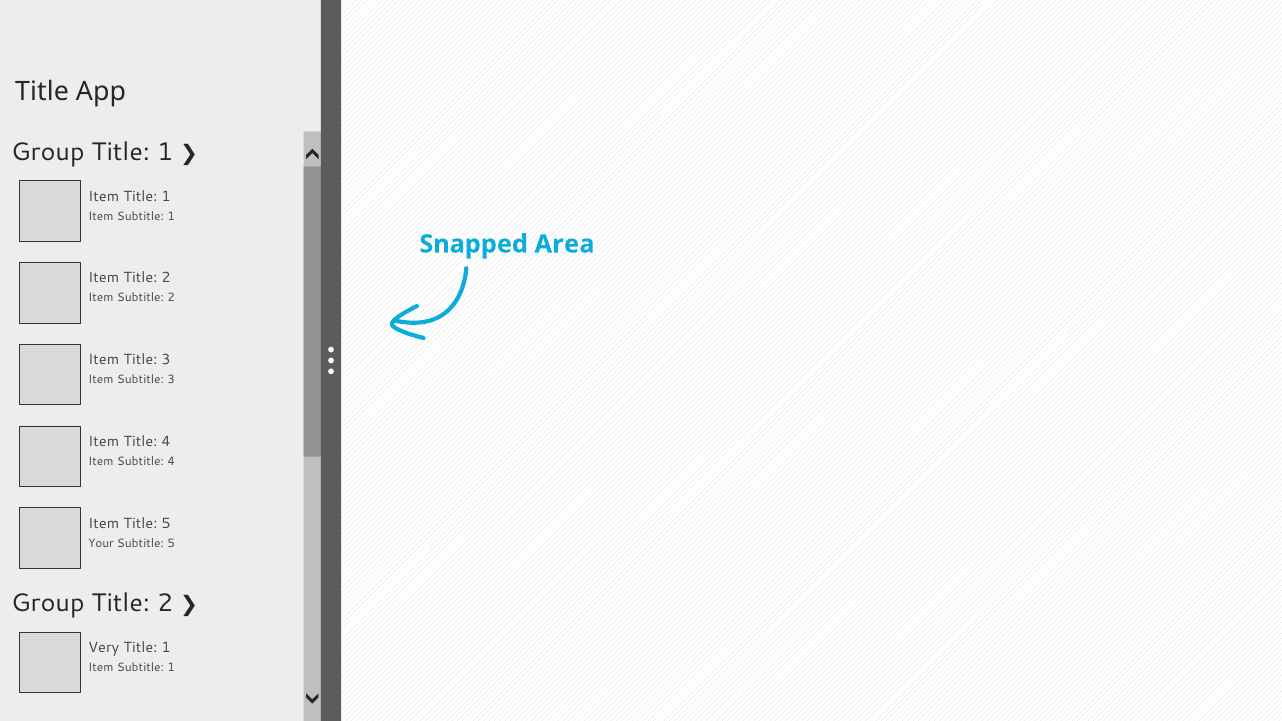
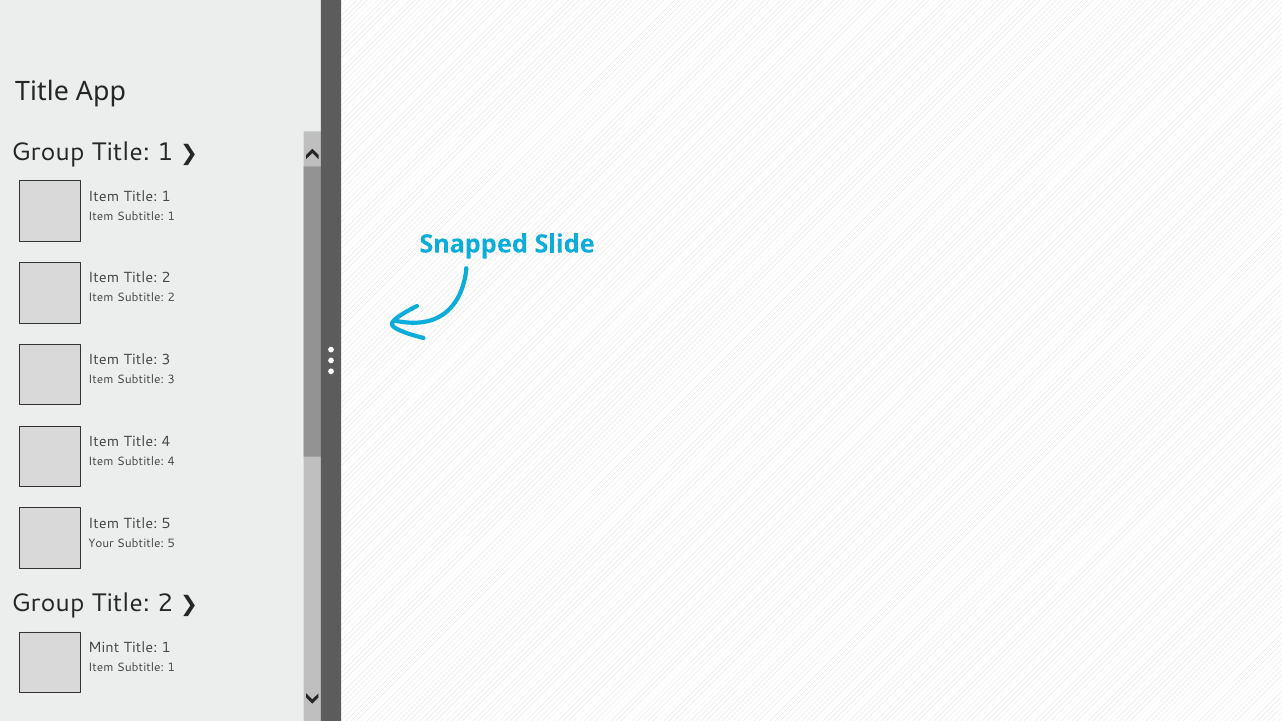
Area: Area -> Slide
Very: Very -> Mint
